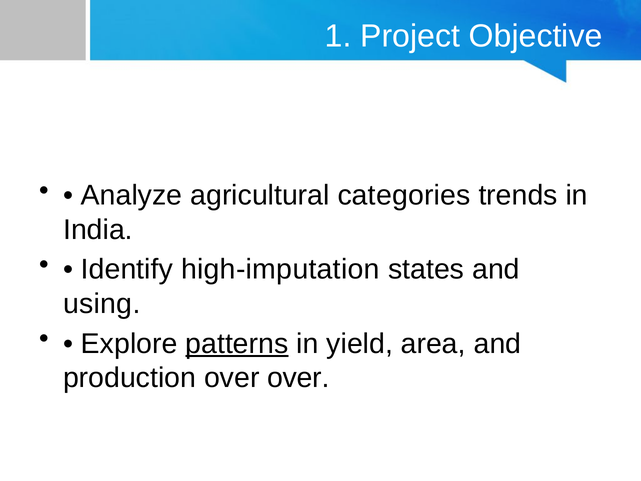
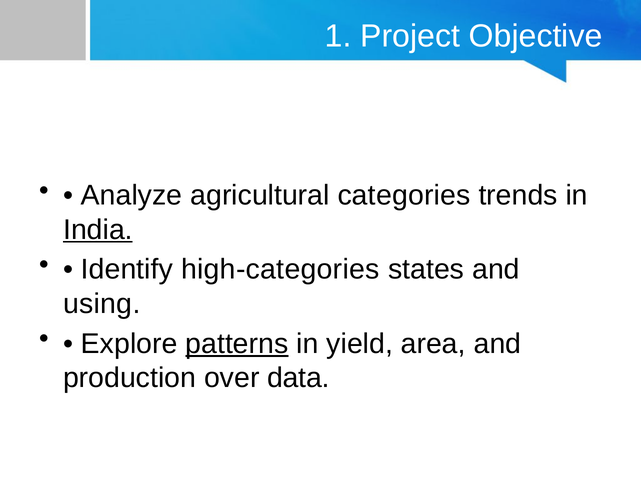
India underline: none -> present
high-imputation: high-imputation -> high-categories
over over: over -> data
